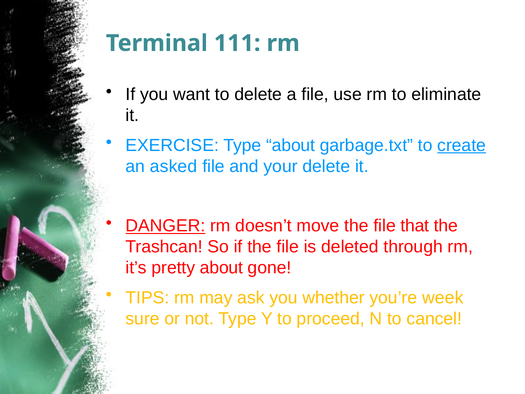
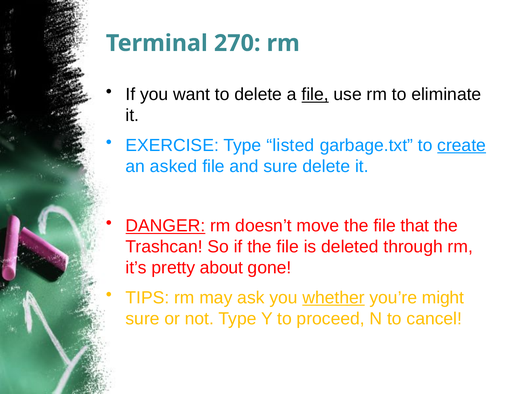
111: 111 -> 270
file at (315, 94) underline: none -> present
Type about: about -> listed
and your: your -> sure
whether underline: none -> present
week: week -> might
